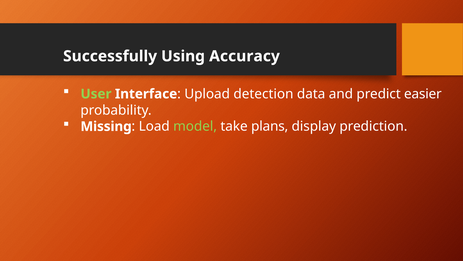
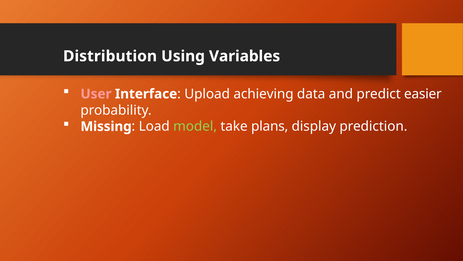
Successfully: Successfully -> Distribution
Accuracy: Accuracy -> Variables
User colour: light green -> pink
detection: detection -> achieving
